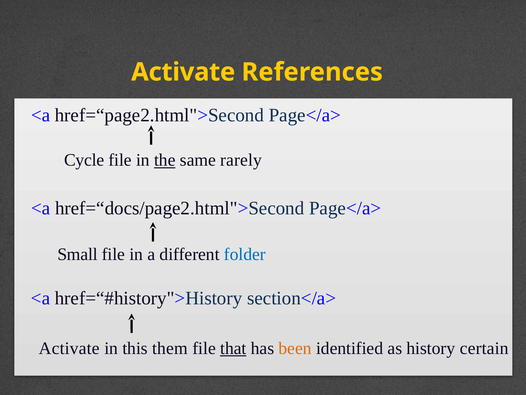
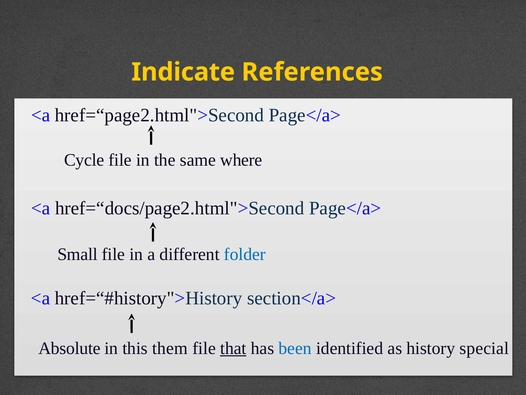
Activate at (183, 72): Activate -> Indicate
the underline: present -> none
rarely: rarely -> where
Activate at (69, 348): Activate -> Absolute
been colour: orange -> blue
certain: certain -> special
